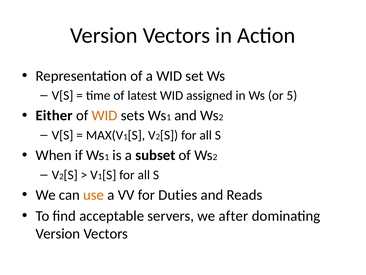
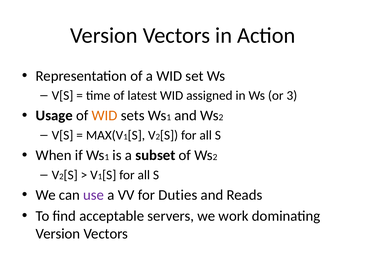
5: 5 -> 3
Either: Either -> Usage
use colour: orange -> purple
after: after -> work
